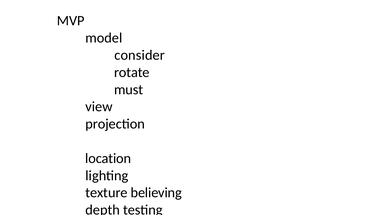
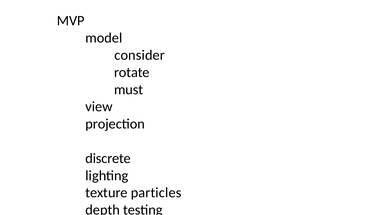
location: location -> discrete
believing: believing -> particles
